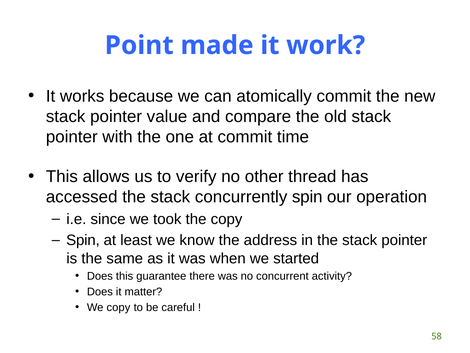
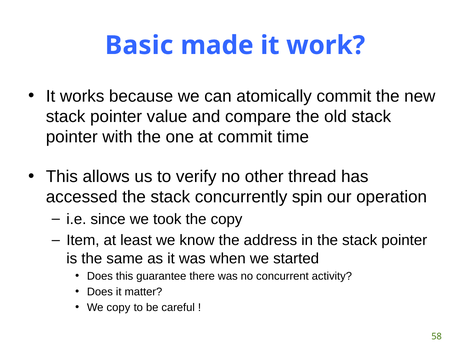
Point: Point -> Basic
Spin at (83, 240): Spin -> Item
